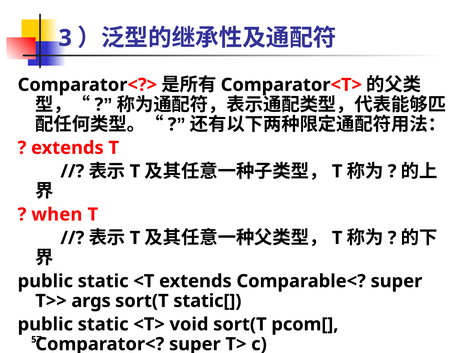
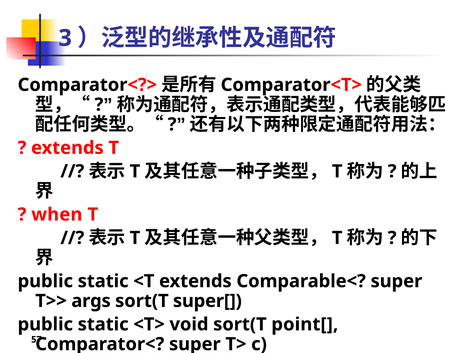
static[: static[ -> super[
pcom[: pcom[ -> point[
